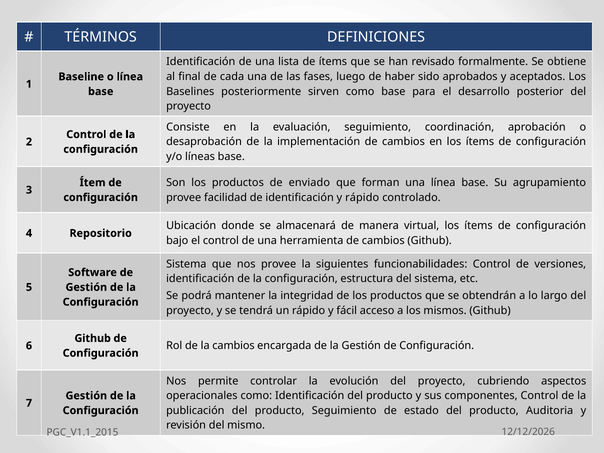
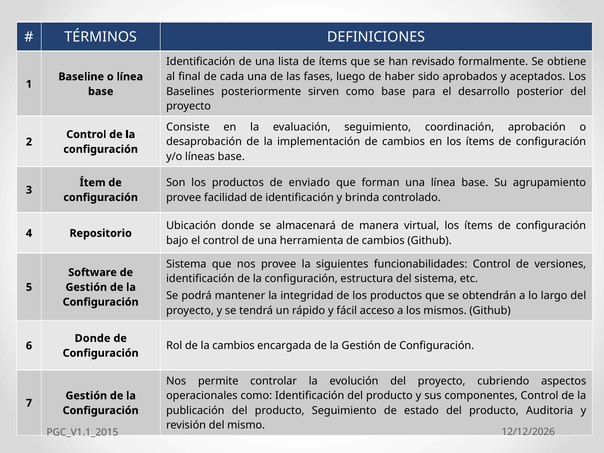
y rápido: rápido -> brinda
Github at (93, 338): Github -> Donde
